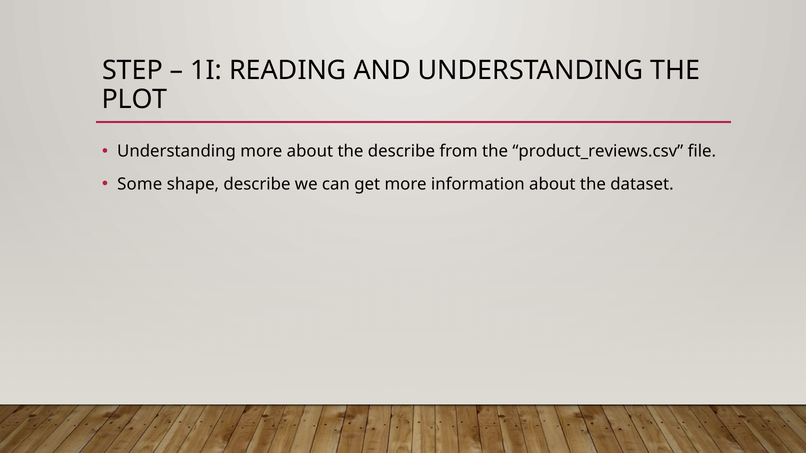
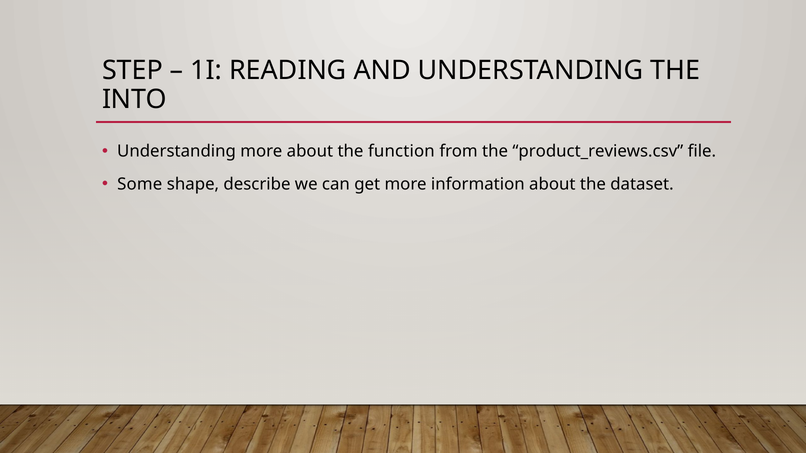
PLOT: PLOT -> INTO
the describe: describe -> function
